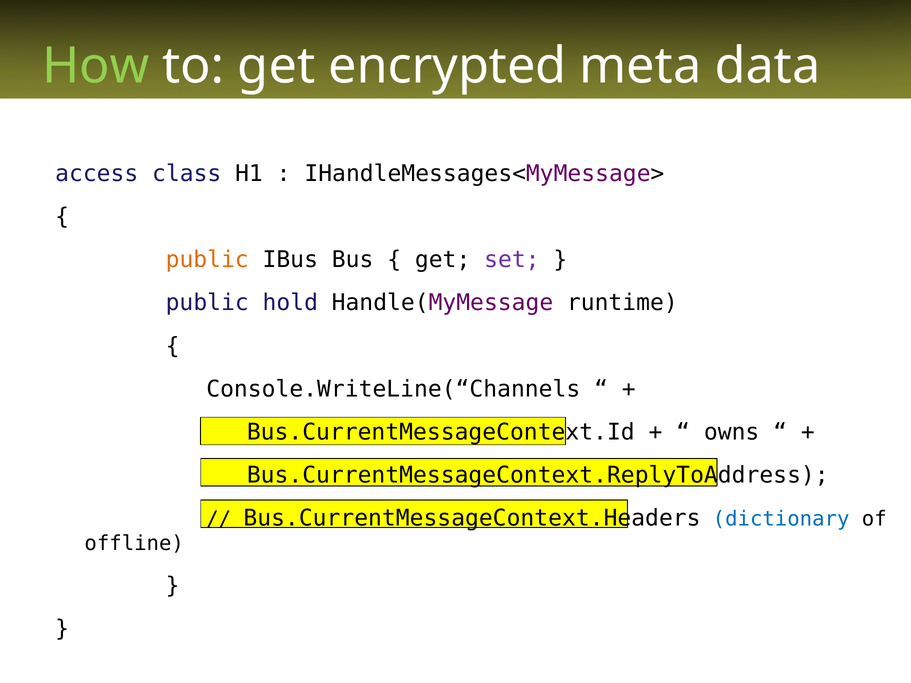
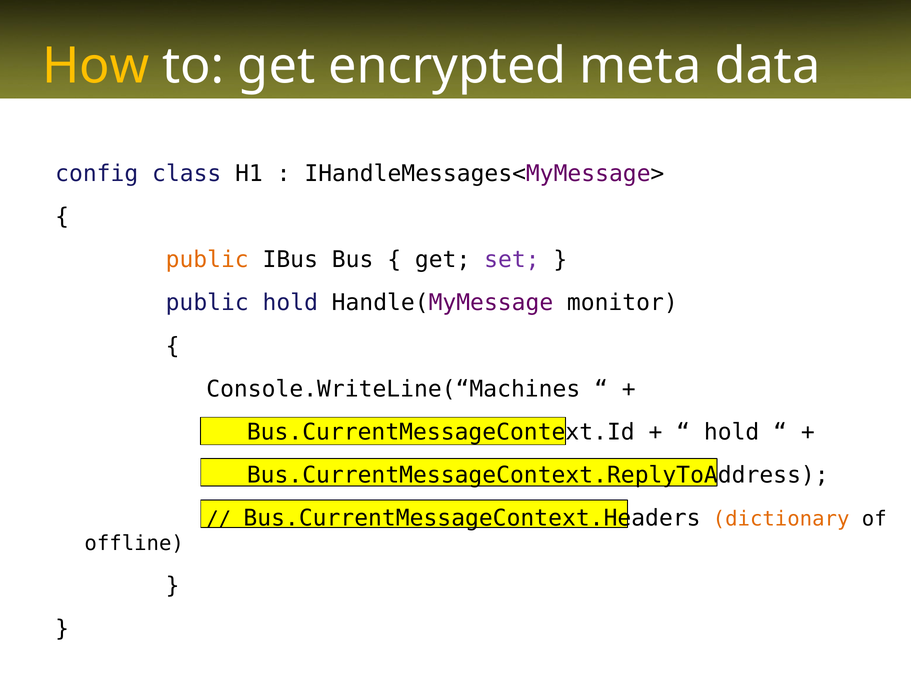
How colour: light green -> yellow
access: access -> config
runtime: runtime -> monitor
Console.WriteLine(“Channels: Console.WriteLine(“Channels -> Console.WriteLine(“Machines
owns at (732, 432): owns -> hold
dictionary colour: blue -> orange
